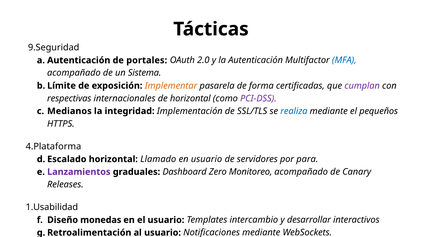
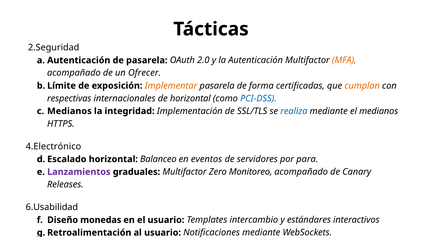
9.Seguridad: 9.Seguridad -> 2.Seguridad
de portales: portales -> pasarela
MFA colour: blue -> orange
Sistema: Sistema -> Ofrecer
cumplan colour: purple -> orange
PCI-DSS colour: purple -> blue
el pequeños: pequeños -> medianos
4.Plataforma: 4.Plataforma -> 4.Electrónico
Llamado: Llamado -> Balanceo
en usuario: usuario -> eventos
graduales Dashboard: Dashboard -> Multifactor
1.Usabilidad: 1.Usabilidad -> 6.Usabilidad
desarrollar: desarrollar -> estándares
